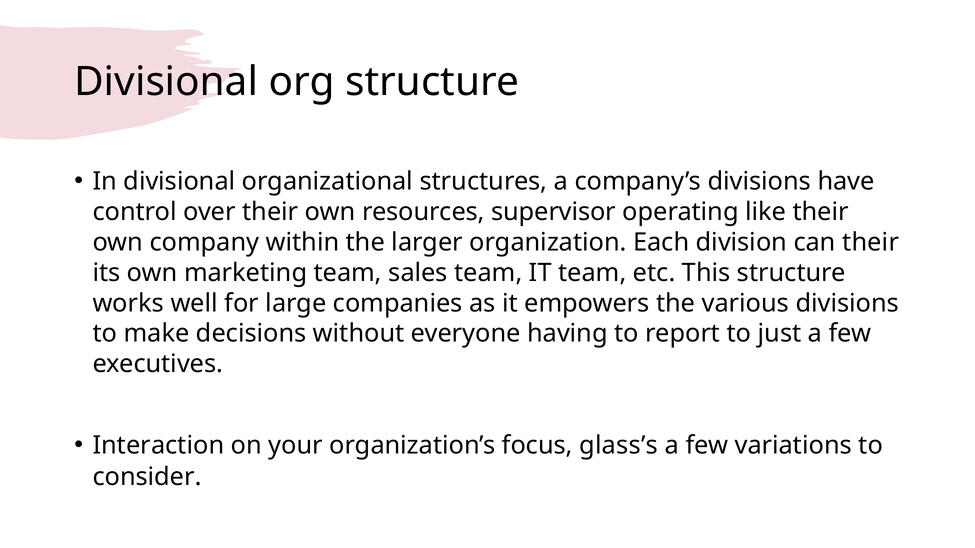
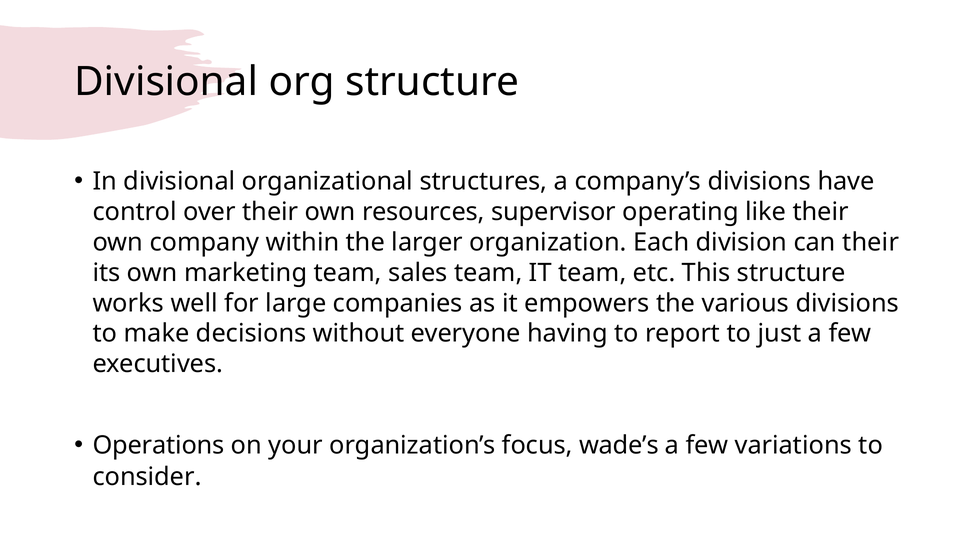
Interaction: Interaction -> Operations
glass’s: glass’s -> wade’s
